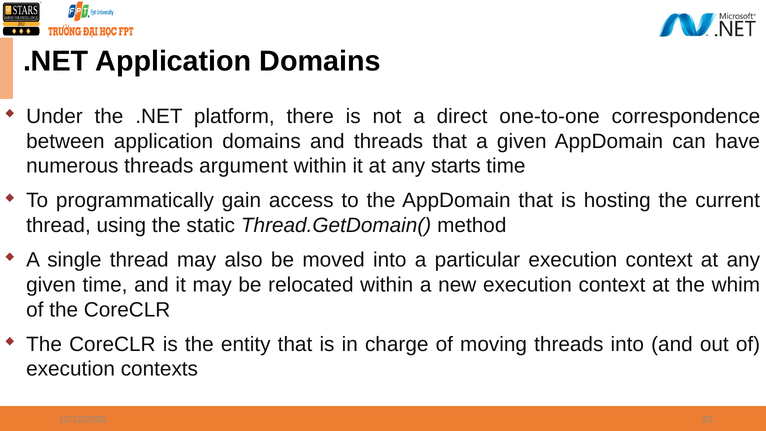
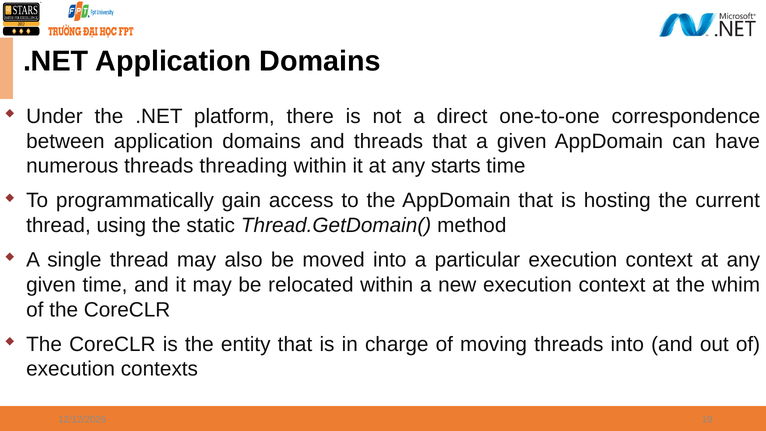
argument: argument -> threading
33: 33 -> 19
